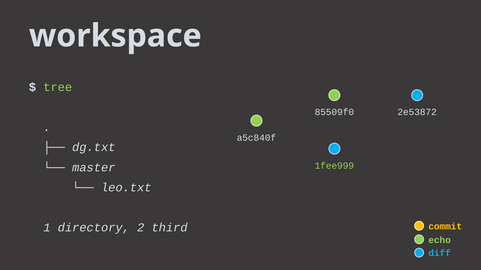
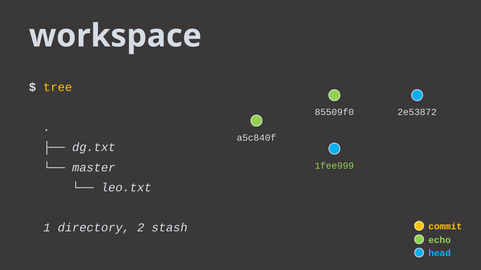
tree colour: light green -> yellow
third: third -> stash
diff: diff -> head
